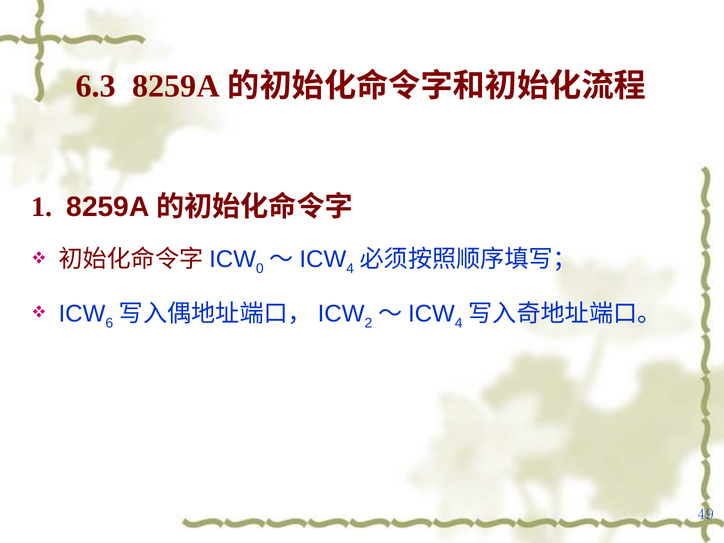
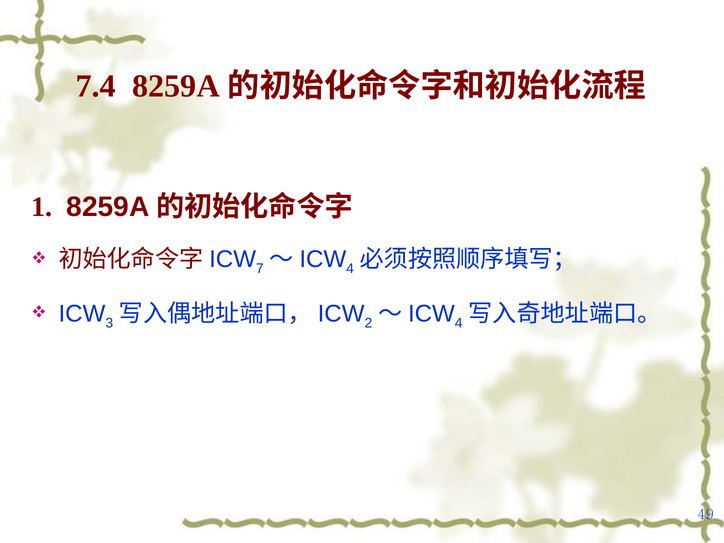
6.3: 6.3 -> 7.4
0: 0 -> 7
6: 6 -> 3
